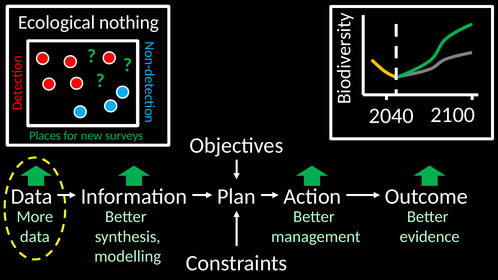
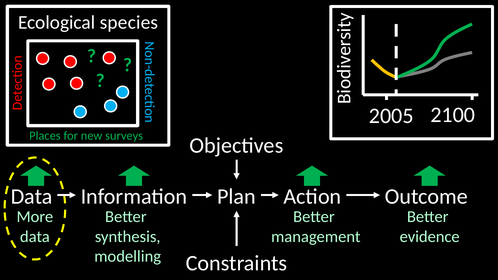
nothing: nothing -> species
2040: 2040 -> 2005
